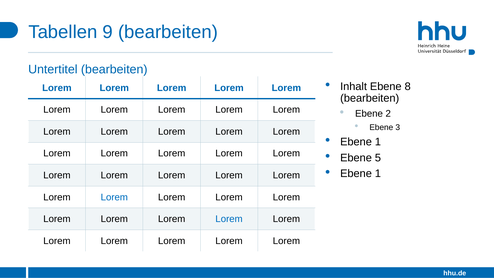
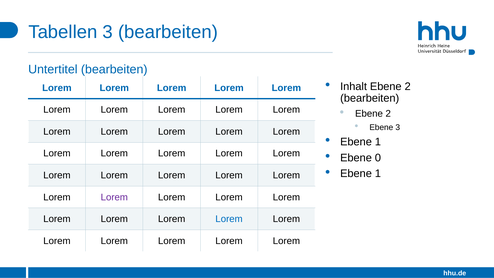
Tabellen 9: 9 -> 3
Inhalt Ebene 8: 8 -> 2
5: 5 -> 0
Lorem at (114, 197) colour: blue -> purple
